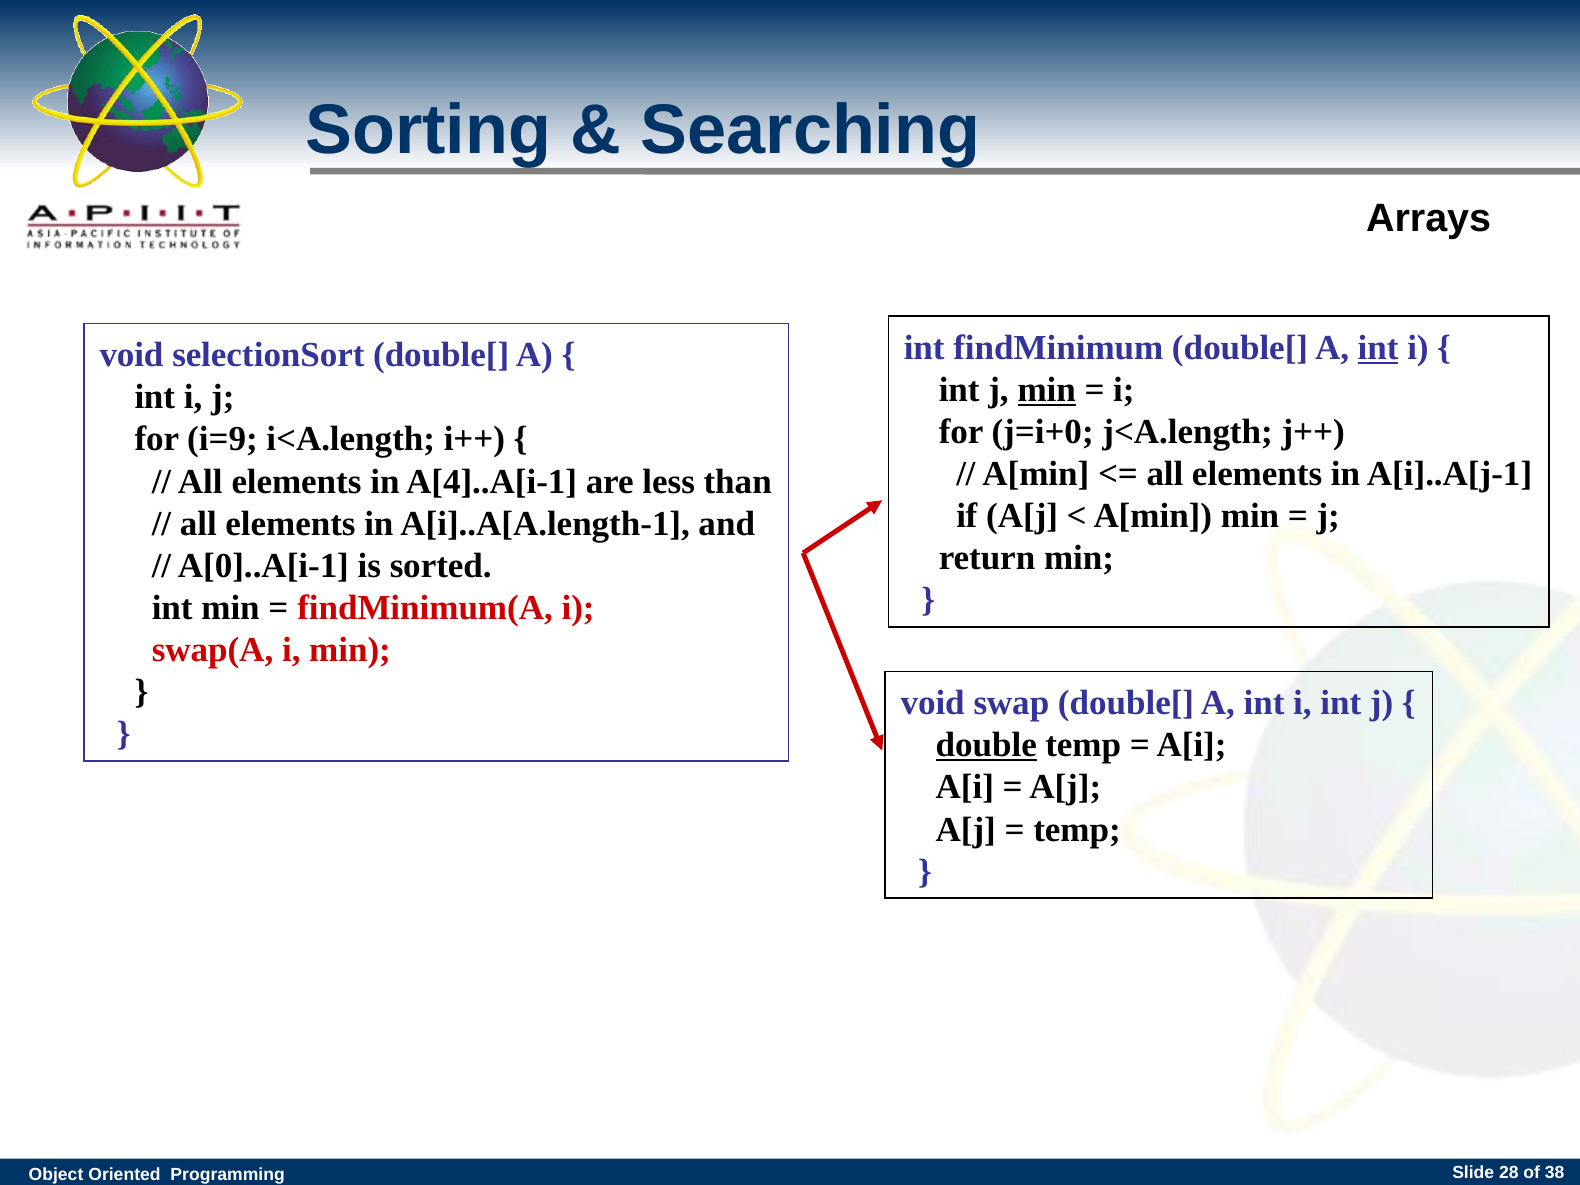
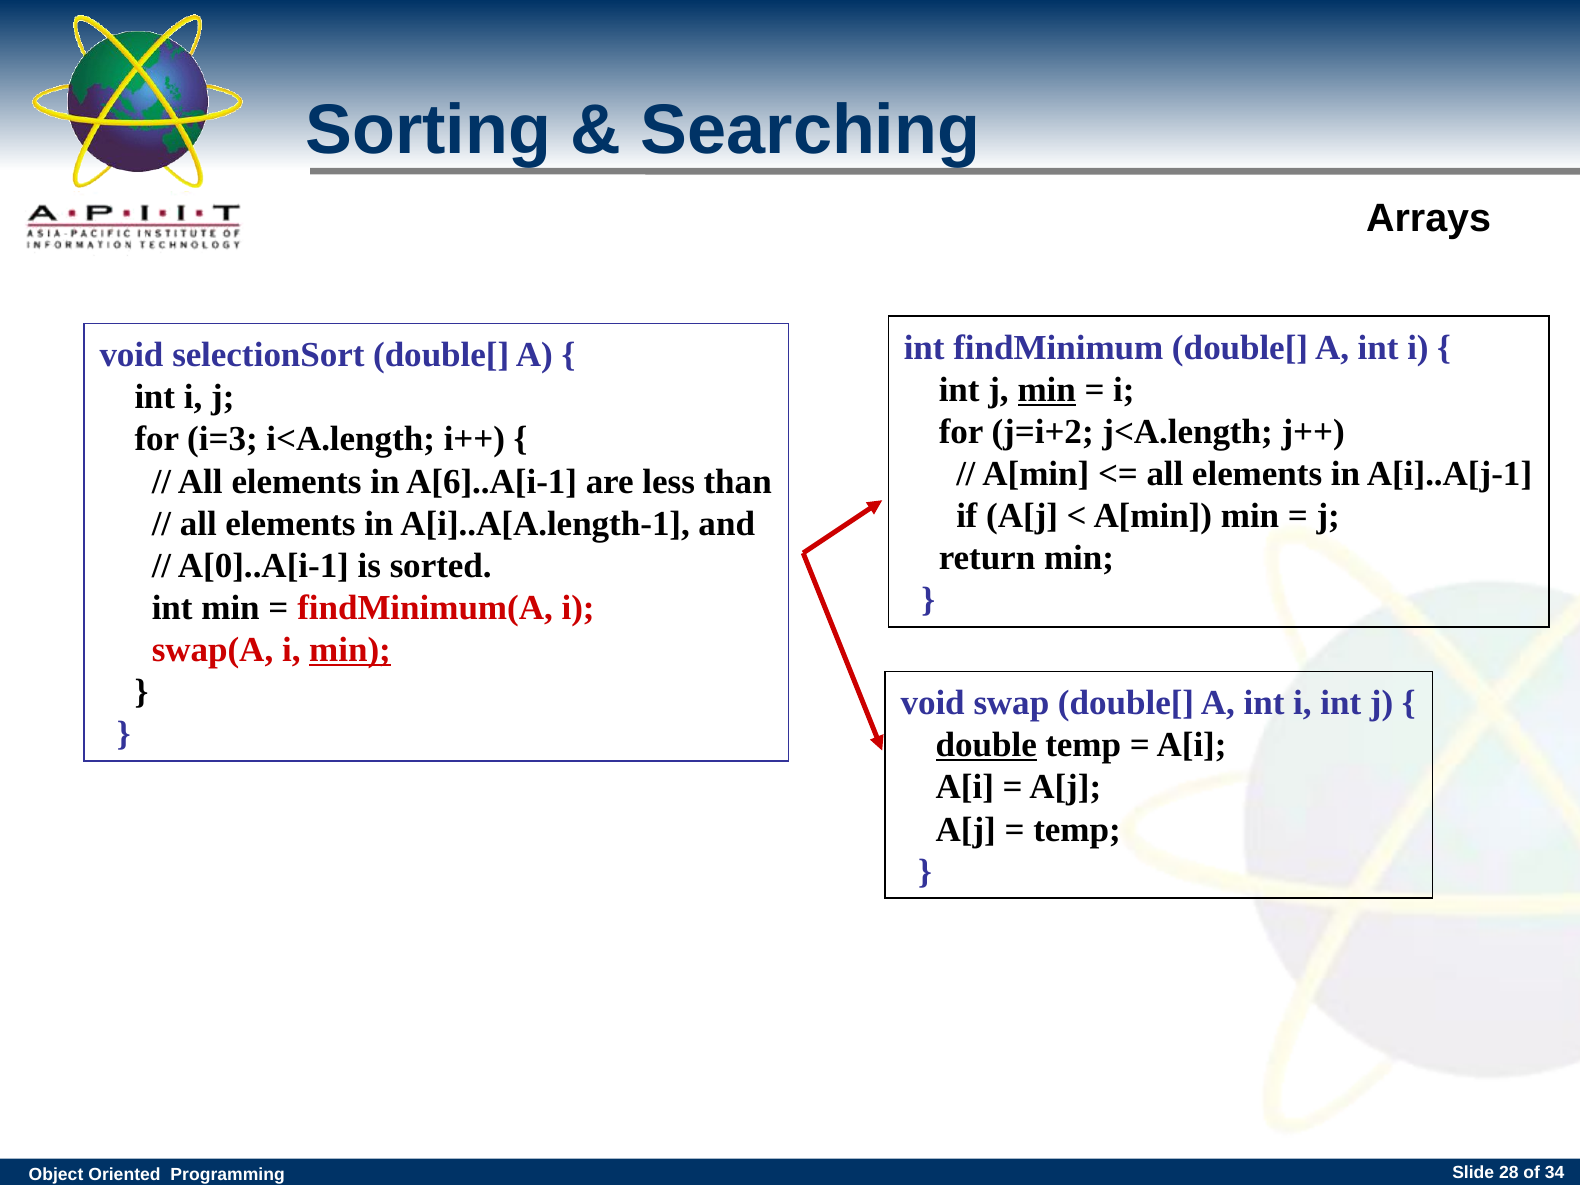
int at (1378, 348) underline: present -> none
j=i+0: j=i+0 -> j=i+2
i=9: i=9 -> i=3
A[4]..A[i-1: A[4]..A[i-1 -> A[6]..A[i-1
min at (350, 650) underline: none -> present
38: 38 -> 34
